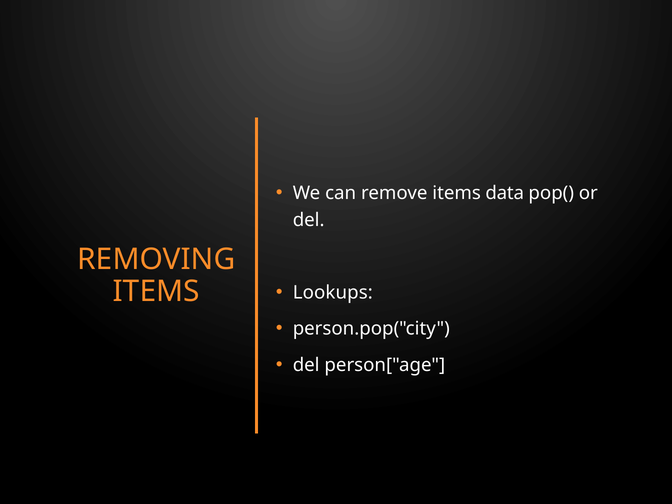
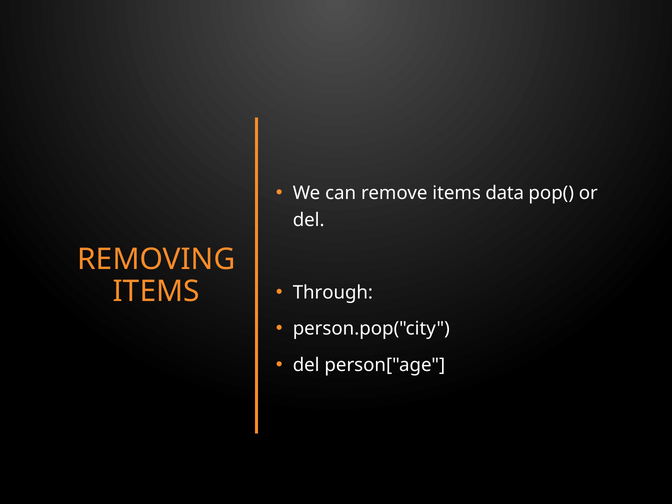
Lookups: Lookups -> Through
